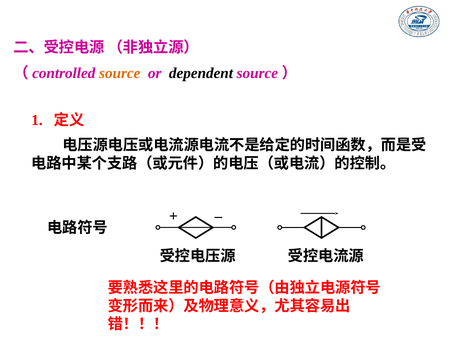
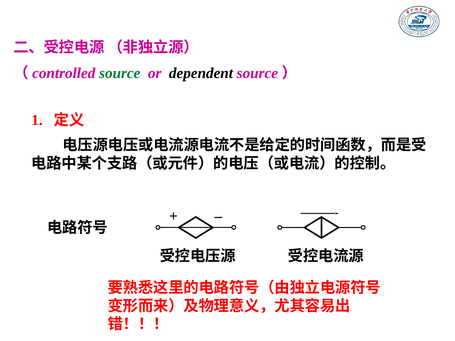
source at (120, 73) colour: orange -> green
